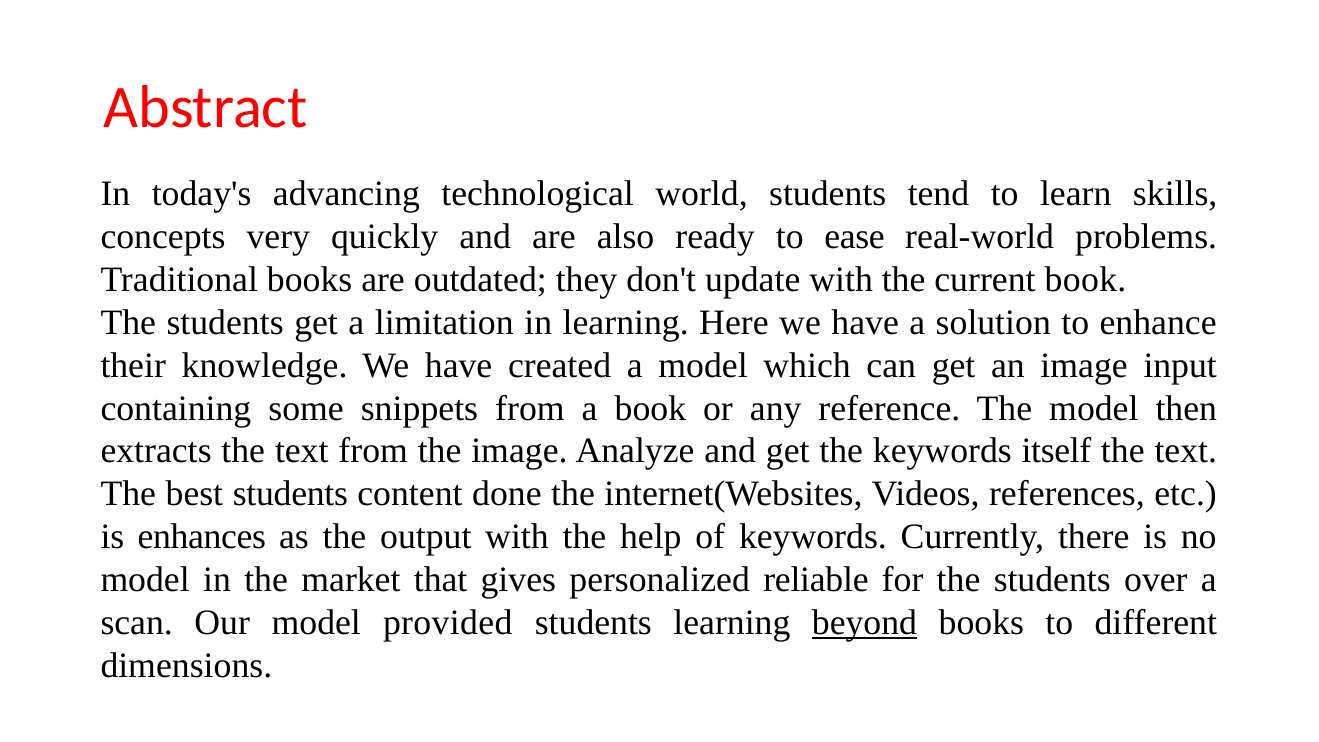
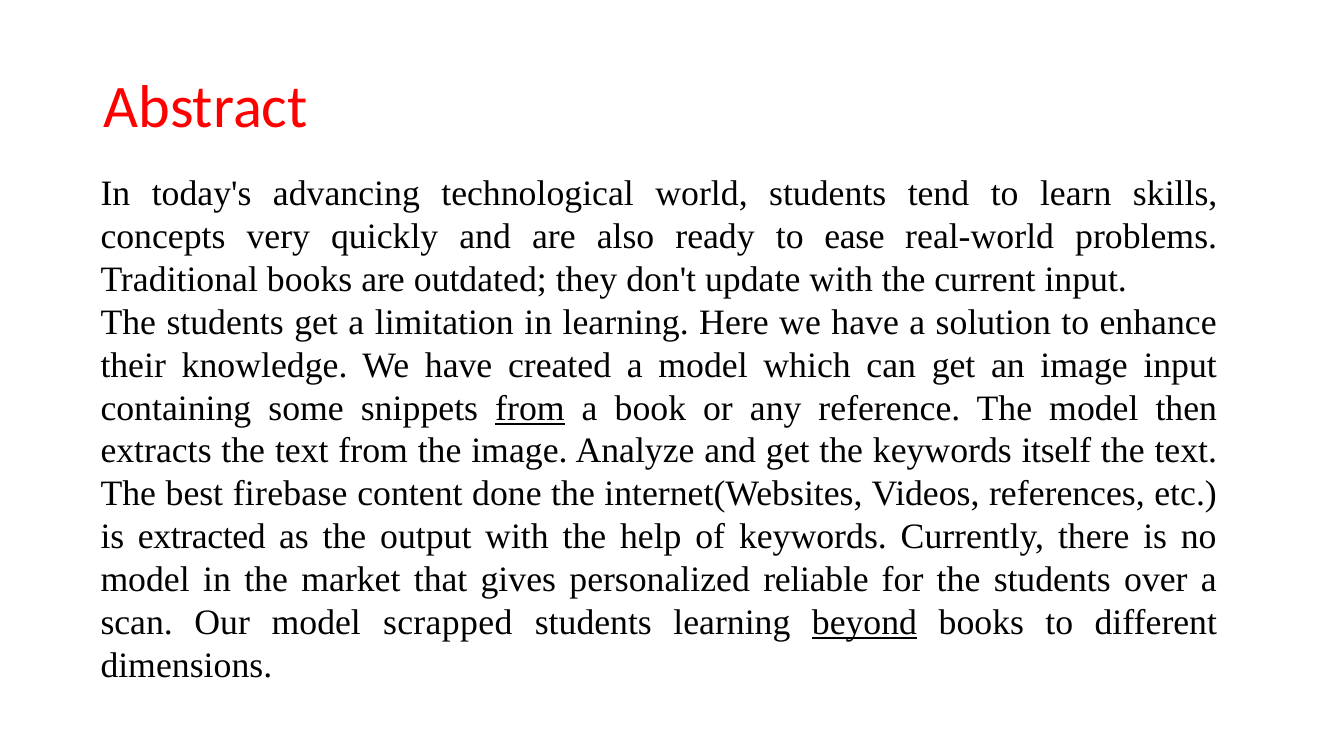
current book: book -> input
from at (530, 408) underline: none -> present
best students: students -> firebase
enhances: enhances -> extracted
provided: provided -> scrapped
